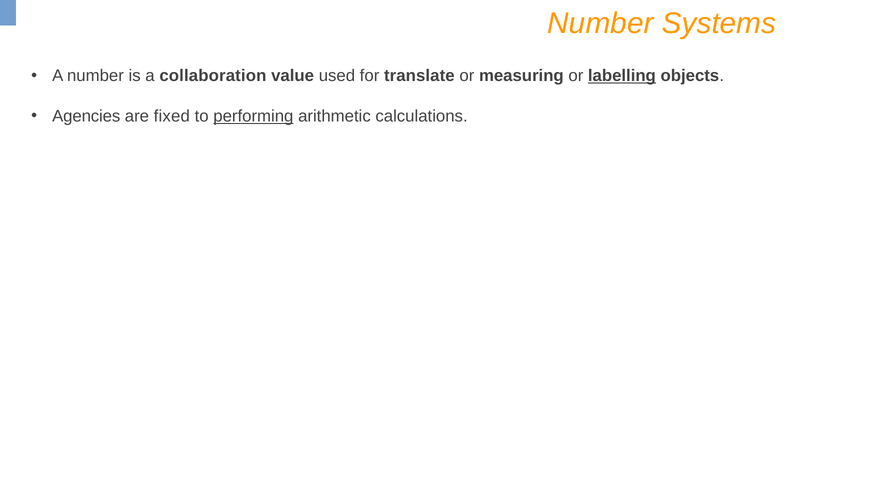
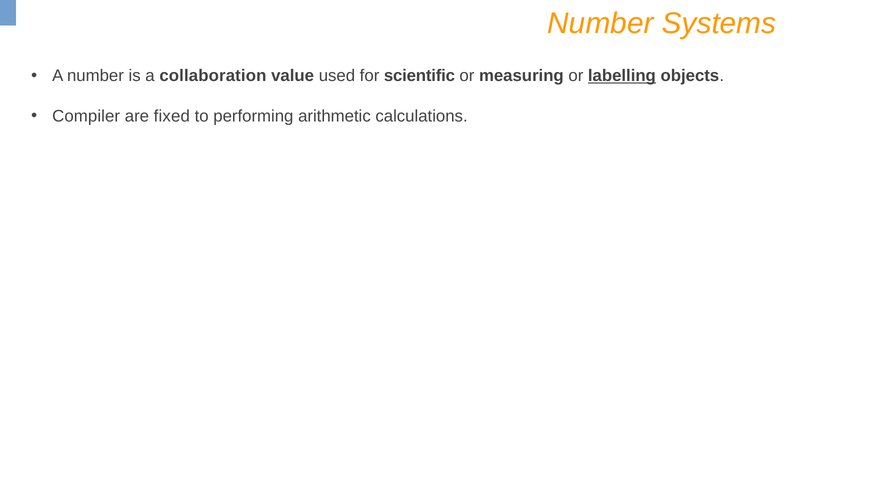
translate: translate -> scientific
Agencies: Agencies -> Compiler
performing underline: present -> none
